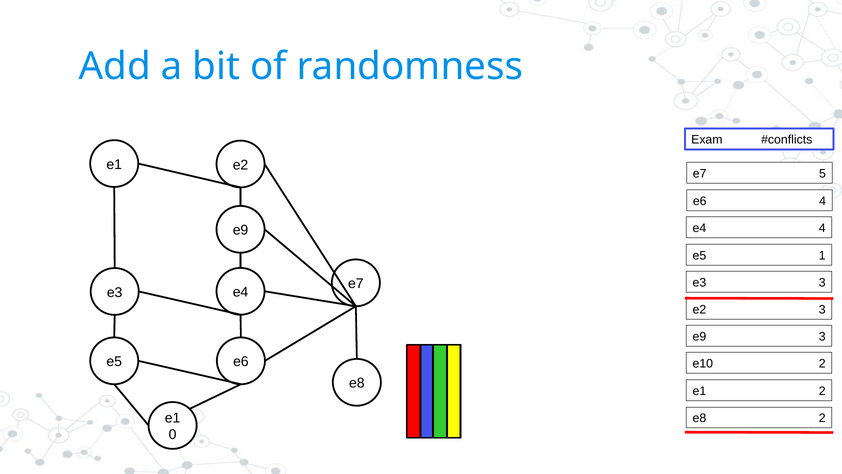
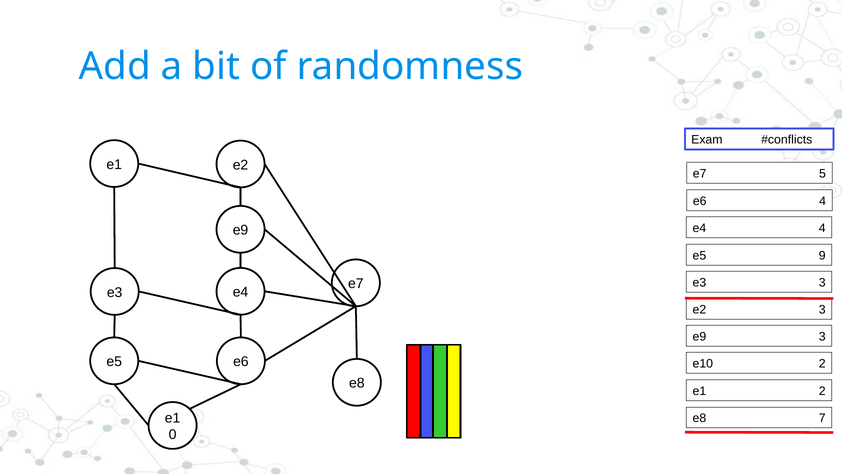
1: 1 -> 9
e8 2: 2 -> 7
